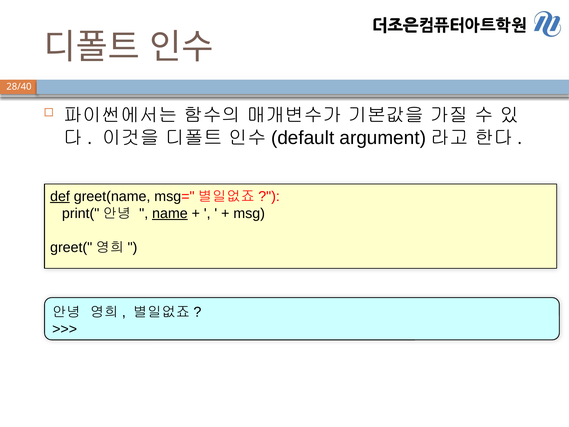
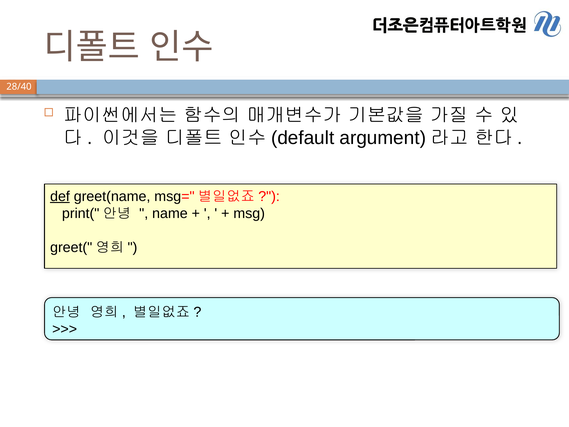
name underline: present -> none
